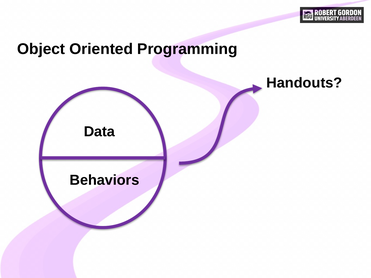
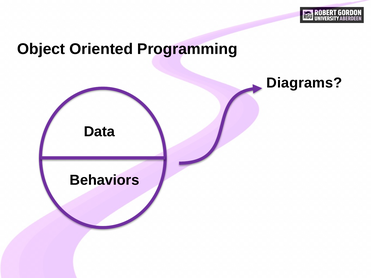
Handouts: Handouts -> Diagrams
